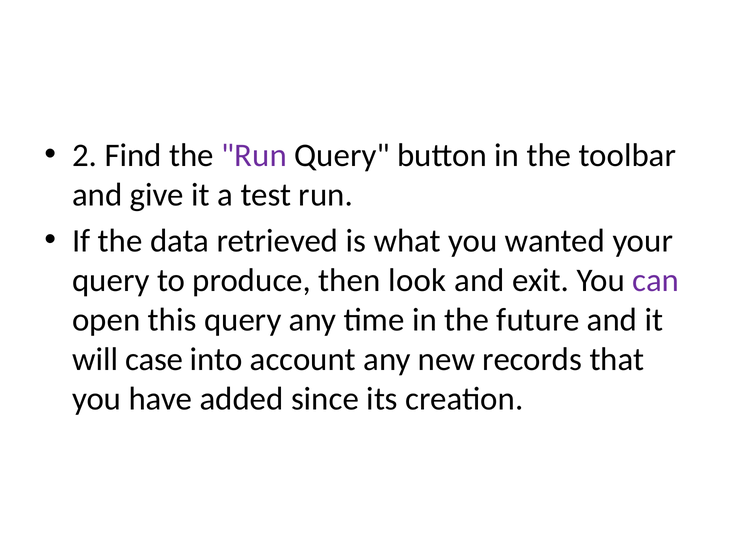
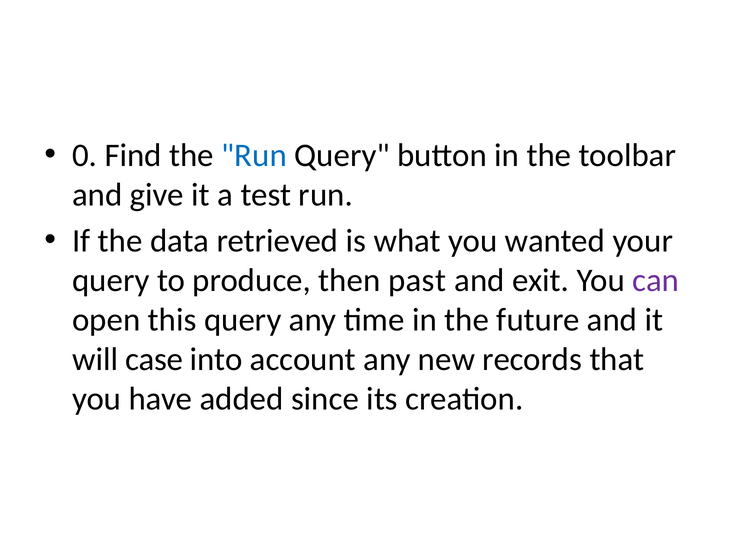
2: 2 -> 0
Run at (254, 155) colour: purple -> blue
look: look -> past
